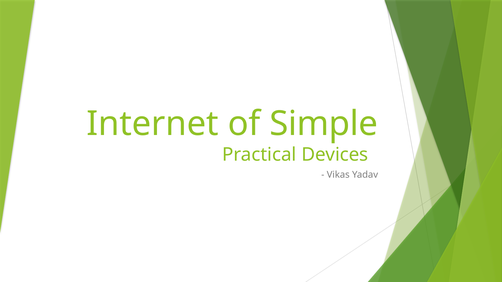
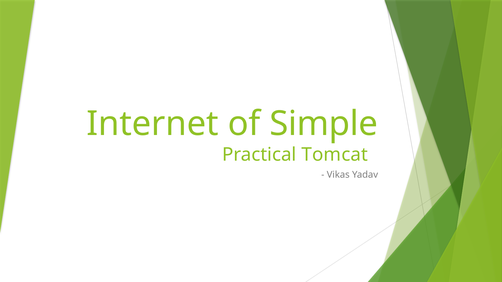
Devices: Devices -> Tomcat
